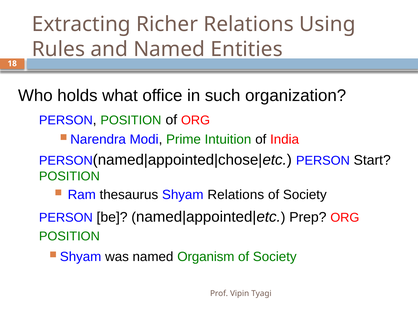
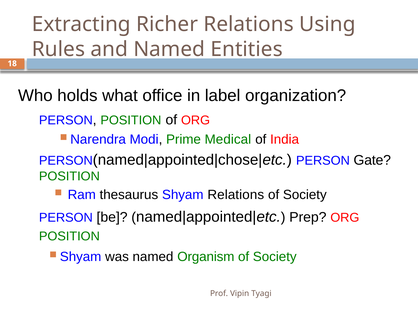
such: such -> label
Intuition: Intuition -> Medical
Start: Start -> Gate
